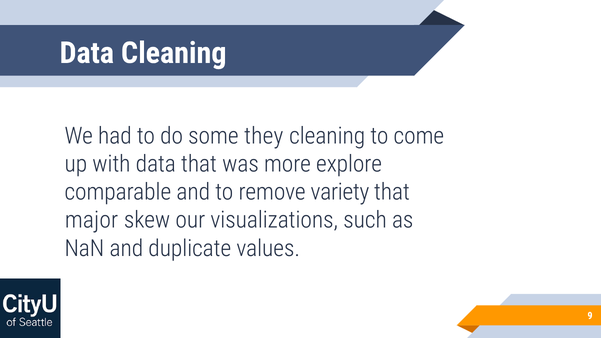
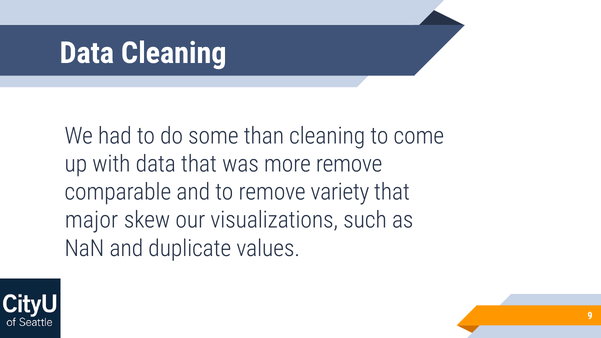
they: they -> than
more explore: explore -> remove
